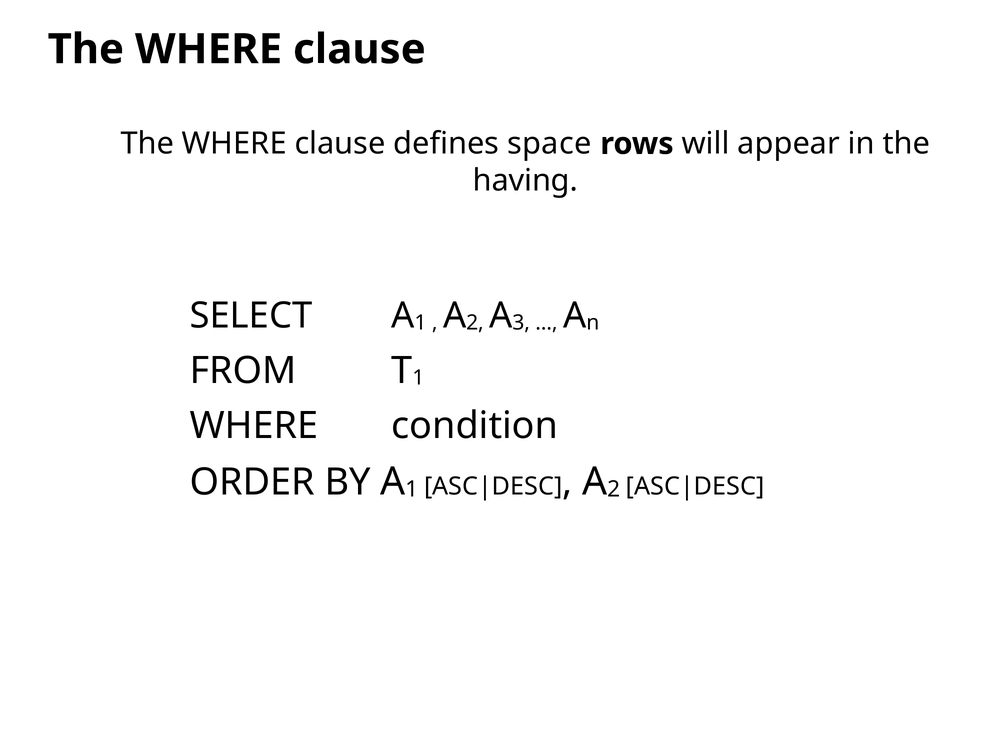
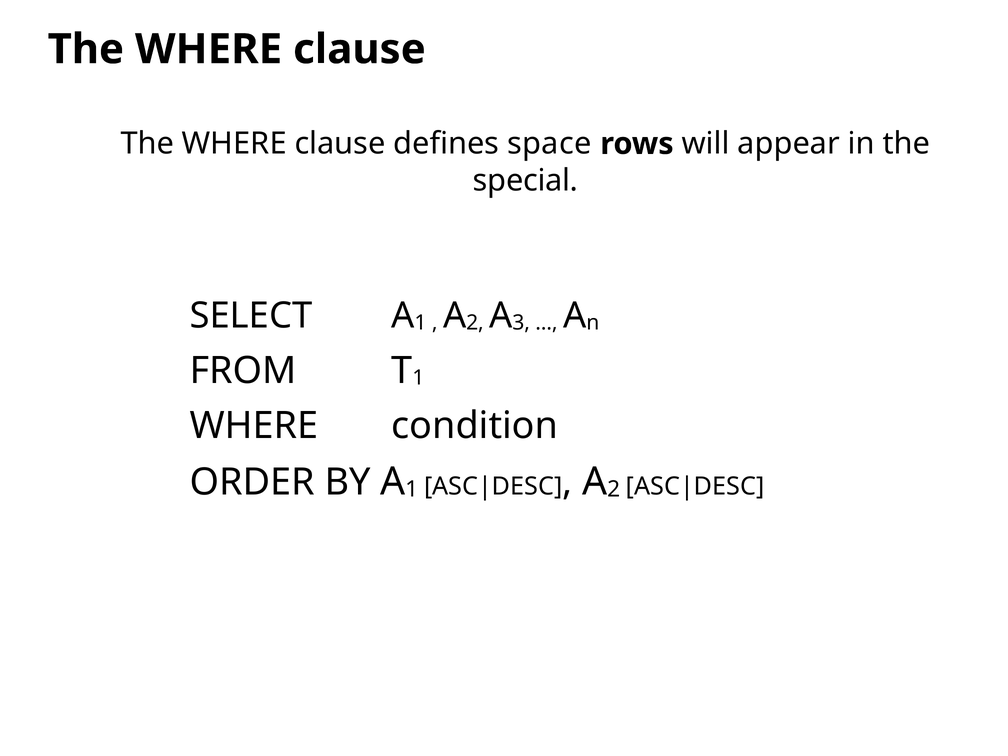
having: having -> special
